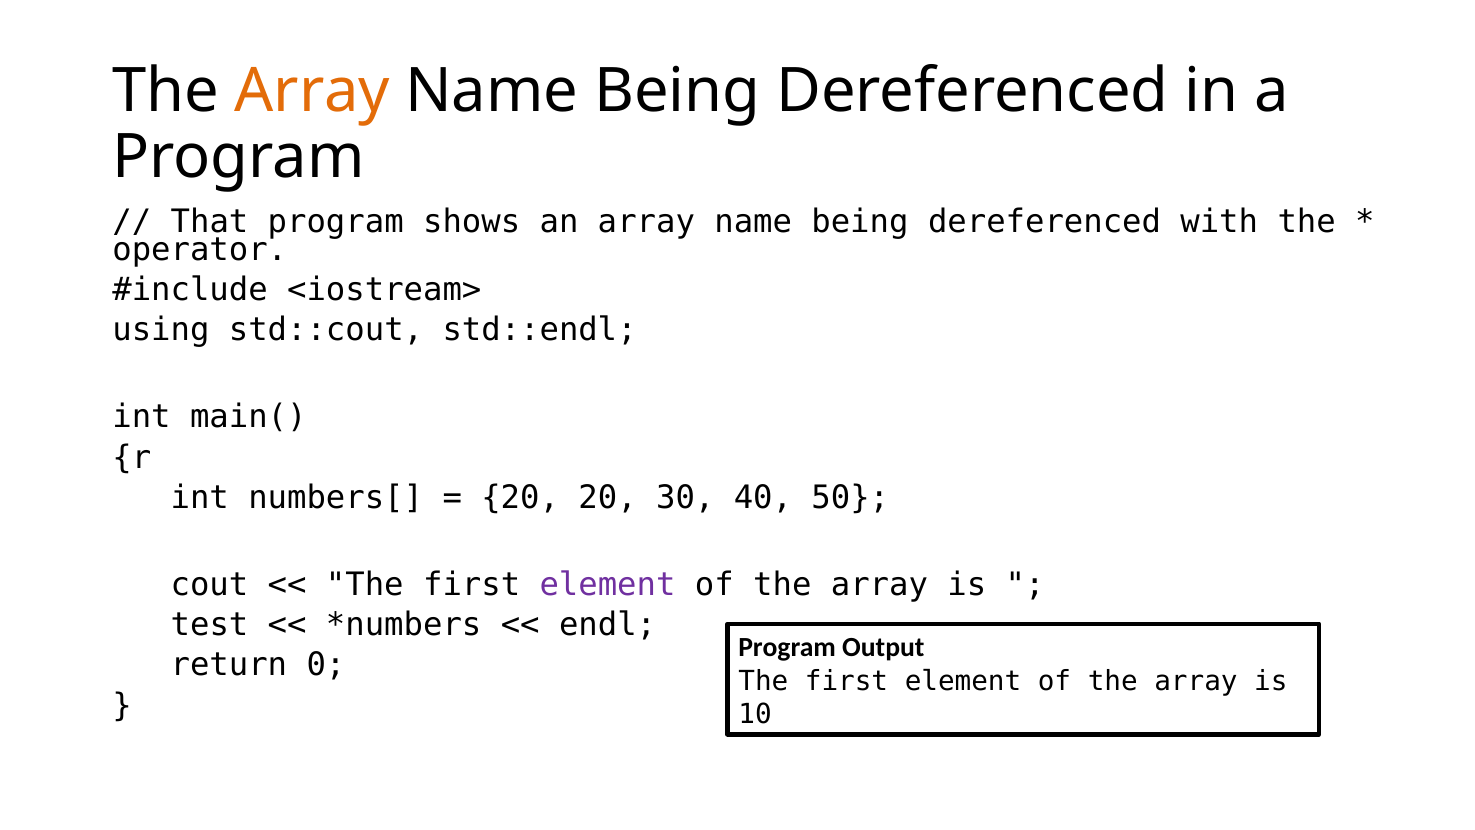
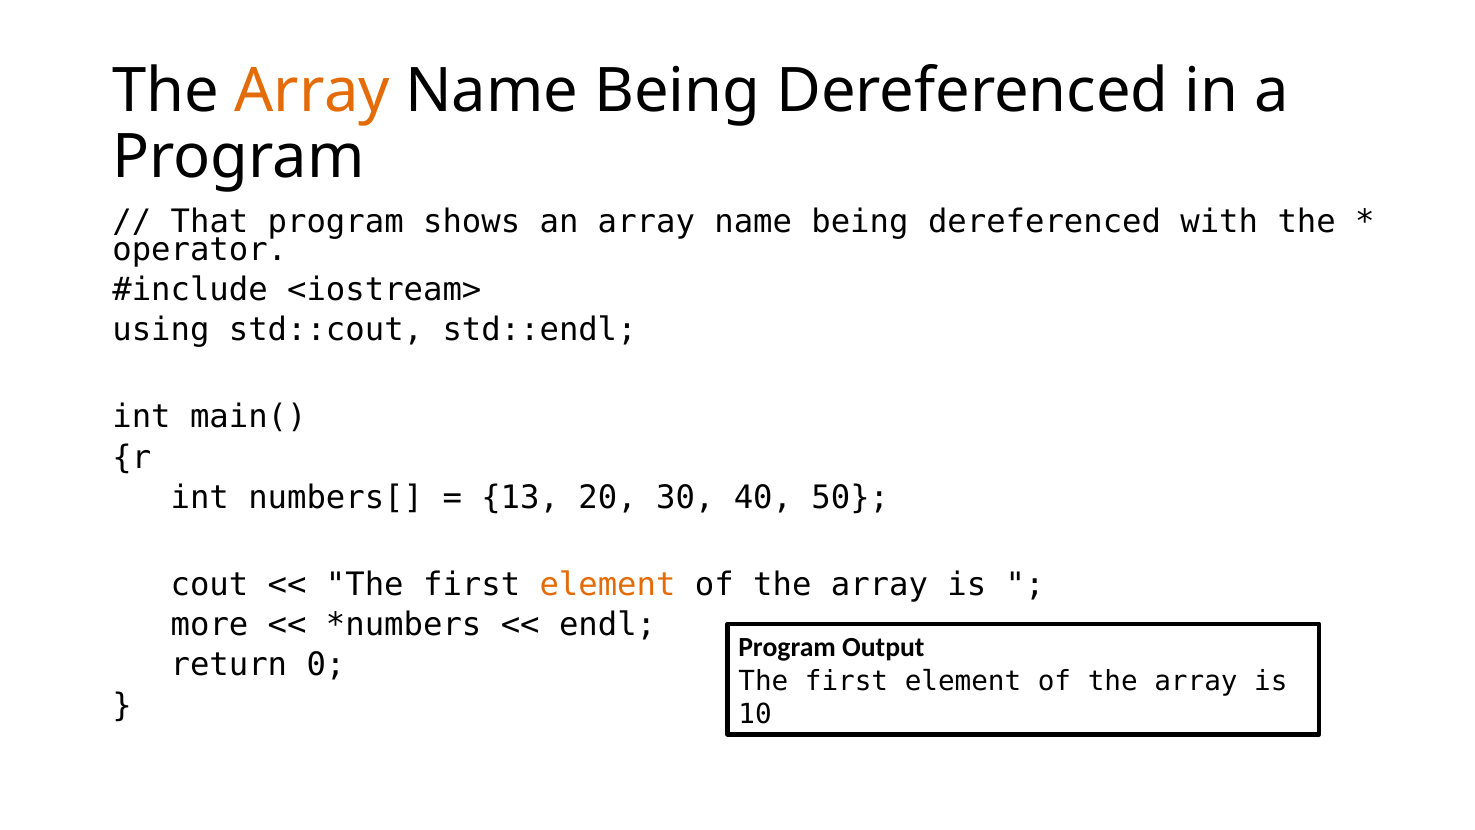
20 at (520, 497): 20 -> 13
element at (607, 585) colour: purple -> orange
test: test -> more
